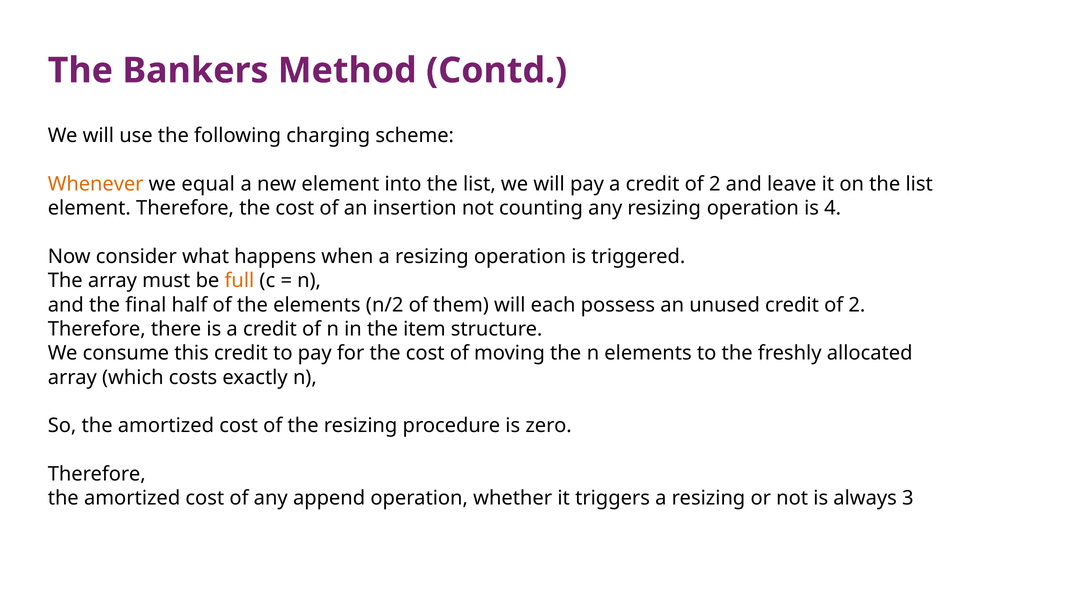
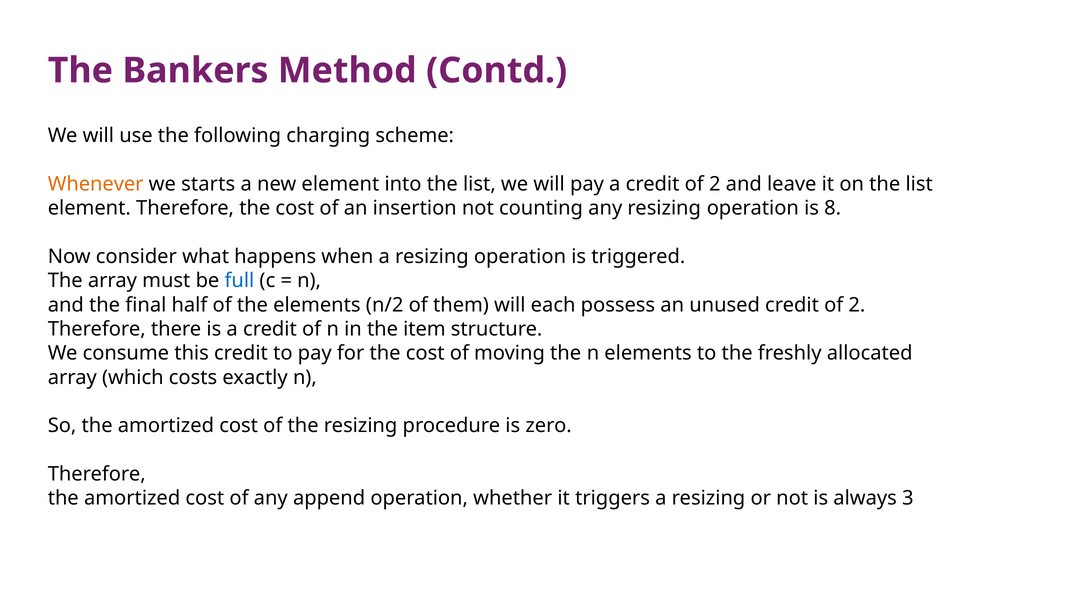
equal: equal -> starts
4: 4 -> 8
full colour: orange -> blue
